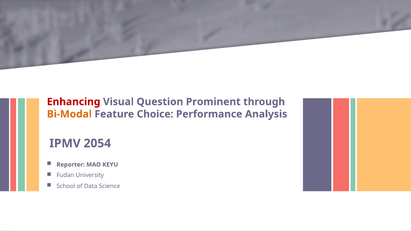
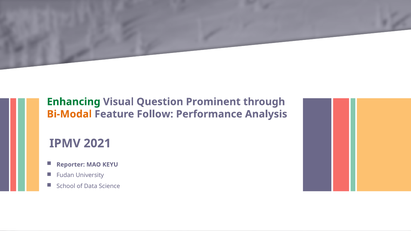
Enhancing colour: red -> green
Choice: Choice -> Follow
2054: 2054 -> 2021
